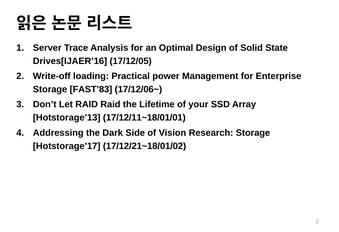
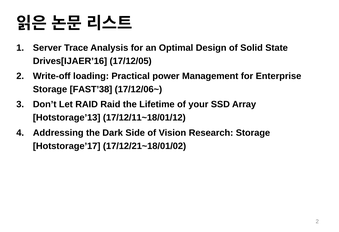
FAST’83: FAST’83 -> FAST’38
17/12/11~18/01/01: 17/12/11~18/01/01 -> 17/12/11~18/01/12
